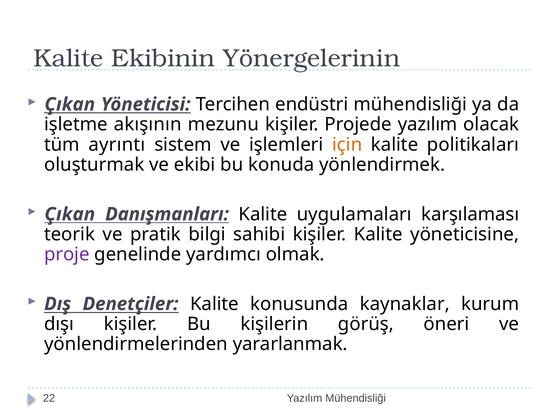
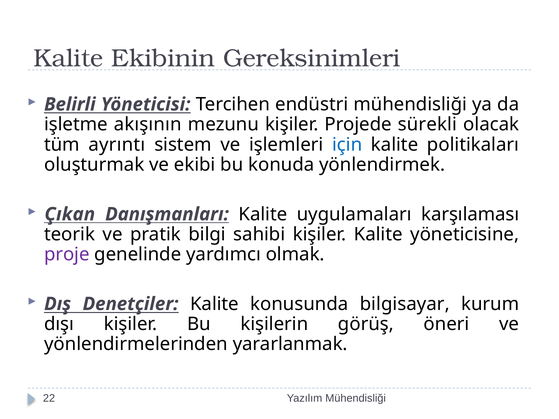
Yönergelerinin: Yönergelerinin -> Gereksinimleri
Çıkan at (70, 104): Çıkan -> Belirli
Projede yazılım: yazılım -> sürekli
için colour: orange -> blue
kaynaklar: kaynaklar -> bilgisayar
